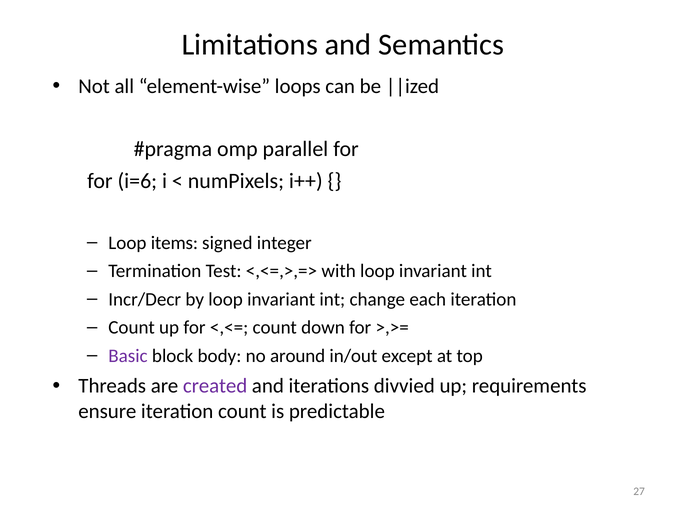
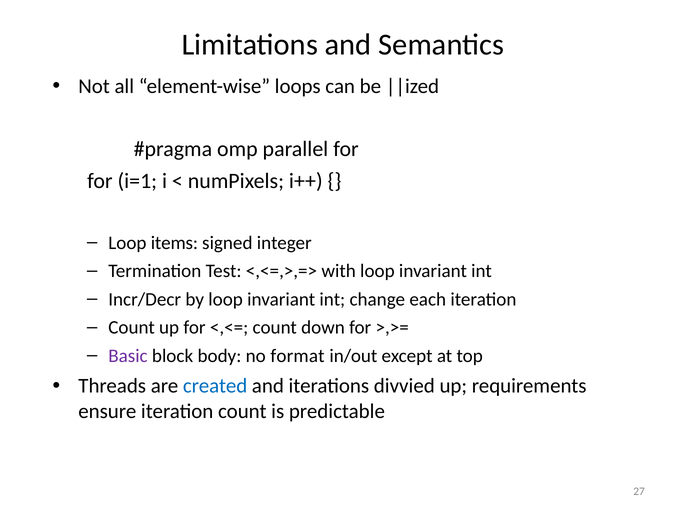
i=6: i=6 -> i=1
around: around -> format
created colour: purple -> blue
